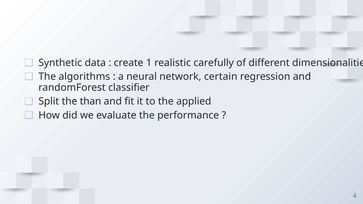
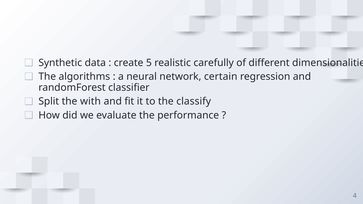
1: 1 -> 5
than: than -> with
applied: applied -> classify
